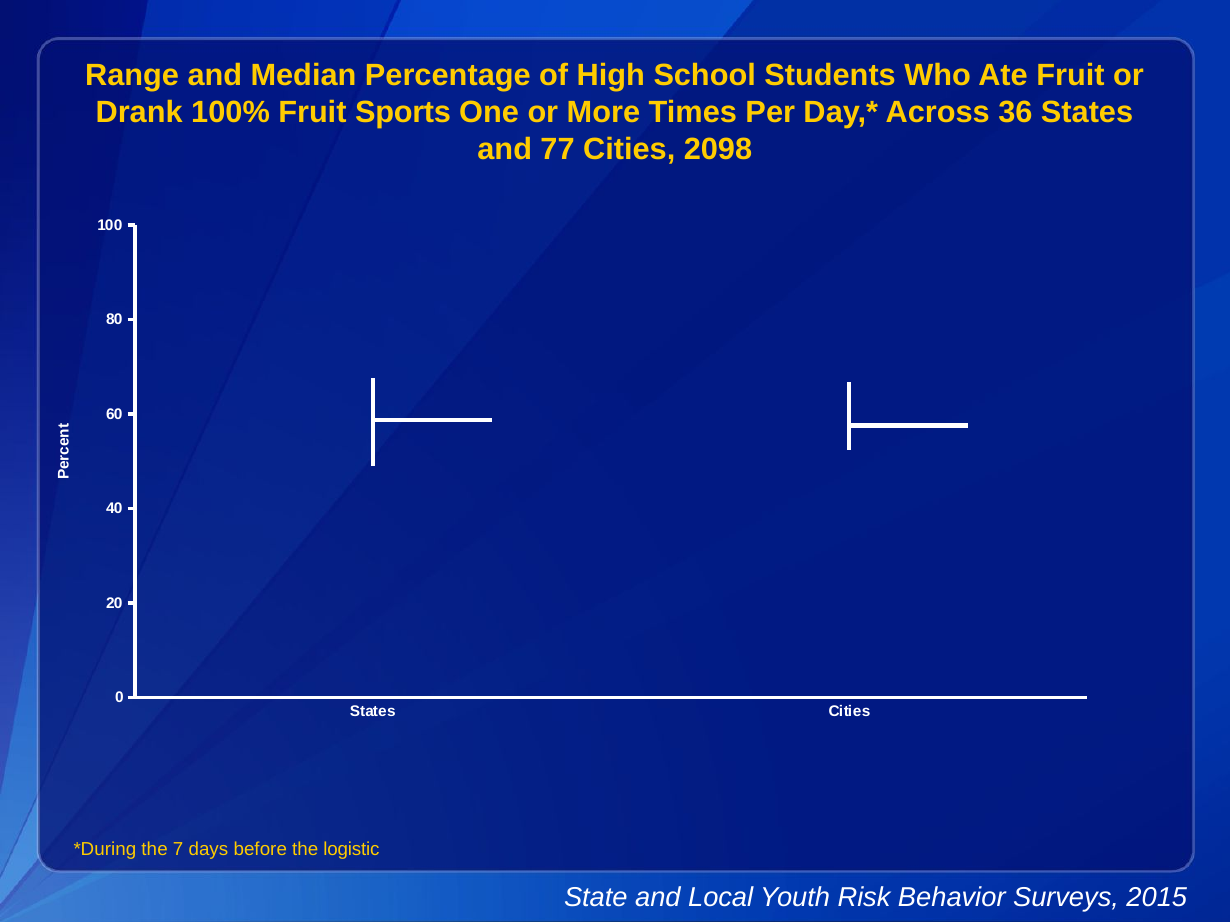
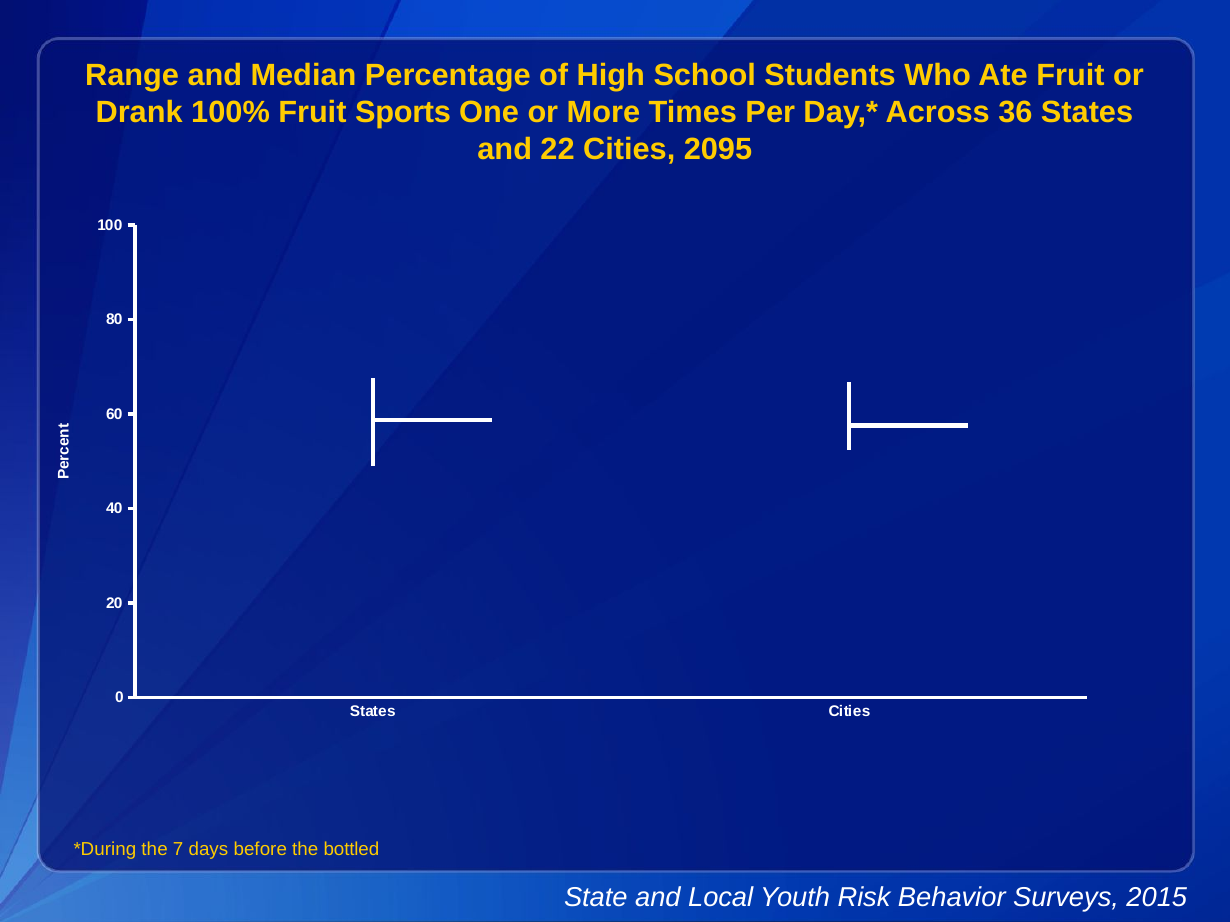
77: 77 -> 22
2098: 2098 -> 2095
logistic: logistic -> bottled
